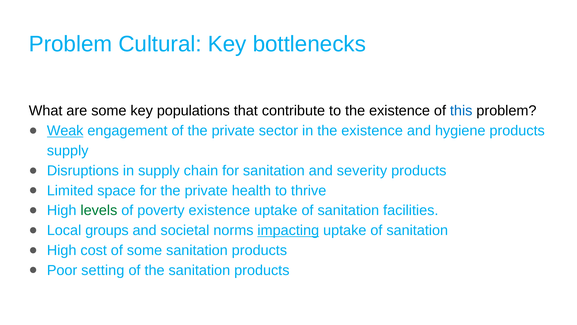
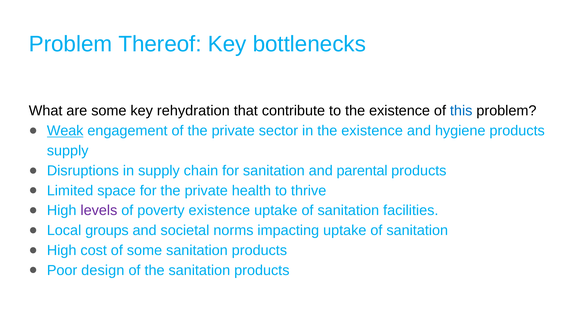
Cultural: Cultural -> Thereof
populations: populations -> rehydration
severity: severity -> parental
levels colour: green -> purple
impacting underline: present -> none
setting: setting -> design
